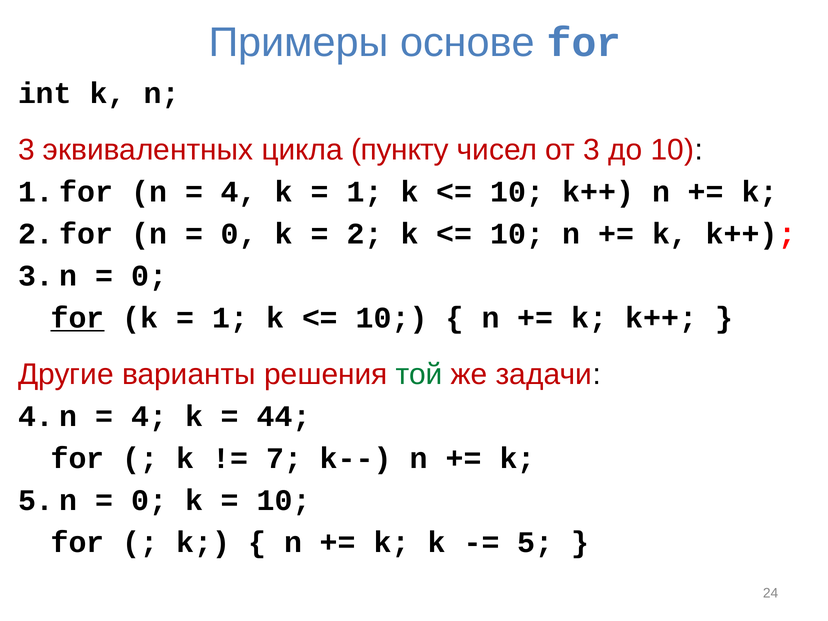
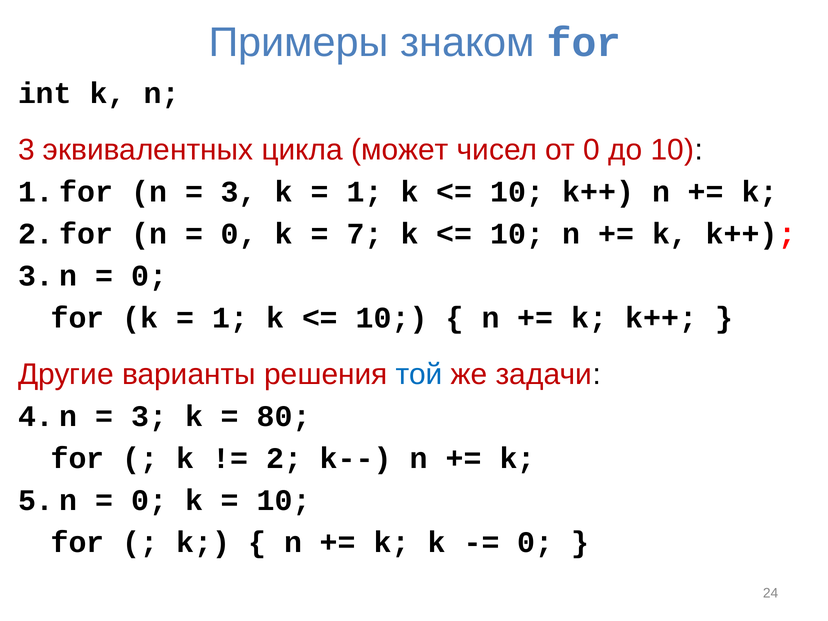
основе: основе -> знаком
пункту: пункту -> может
от 3: 3 -> 0
4 at (239, 192): 4 -> 3
2: 2 -> 7
for at (78, 318) underline: present -> none
той colour: green -> blue
4 at (149, 416): 4 -> 3
44: 44 -> 80
7: 7 -> 2
5 at (535, 542): 5 -> 0
